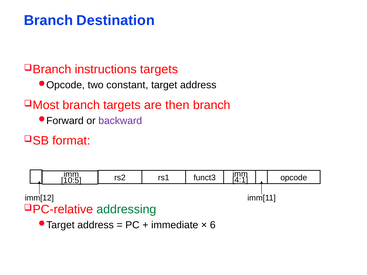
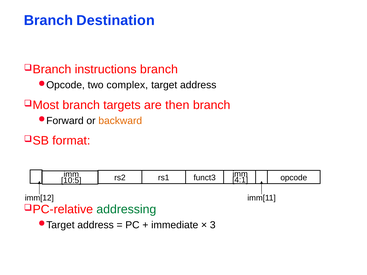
instructions targets: targets -> branch
constant: constant -> complex
backward colour: purple -> orange
6: 6 -> 3
